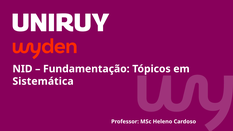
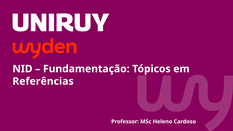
Sistemática: Sistemática -> Referências
